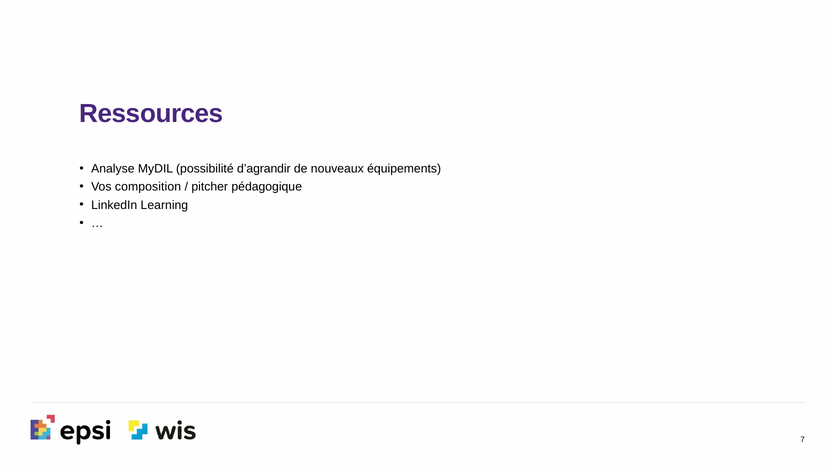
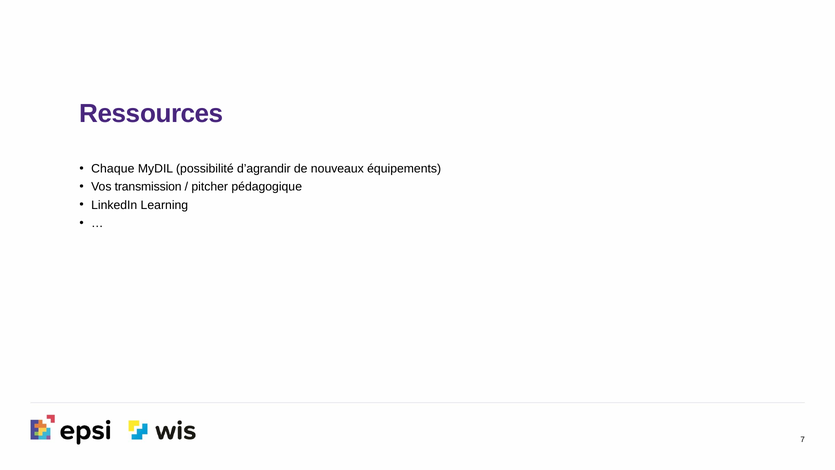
Analyse: Analyse -> Chaque
composition: composition -> transmission
